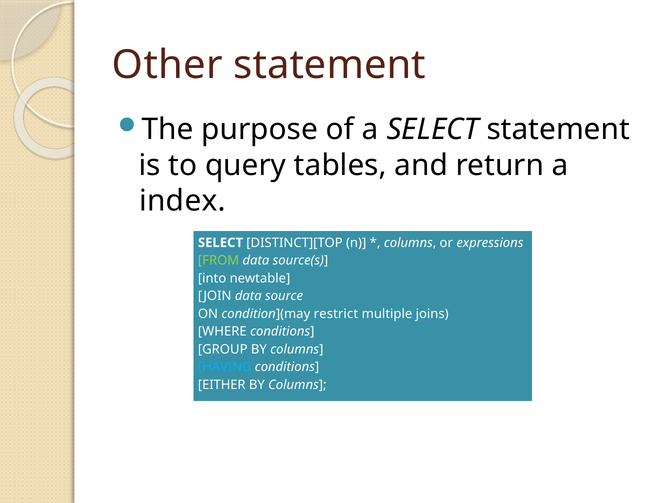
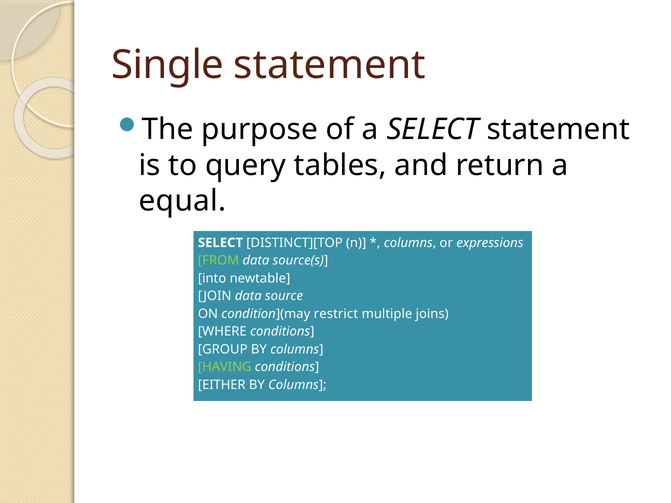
Other: Other -> Single
index: index -> equal
HAVING colour: light blue -> light green
